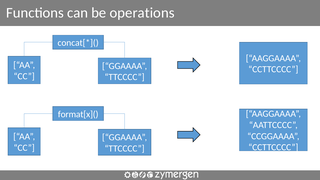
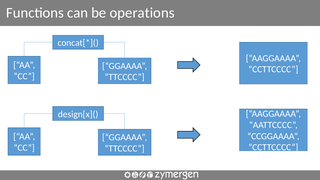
format[x](: format[x]( -> design[x](
